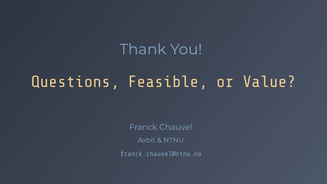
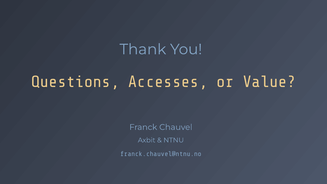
Feasible: Feasible -> Accesses
